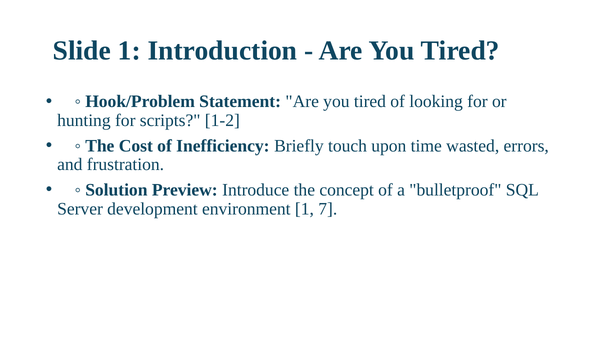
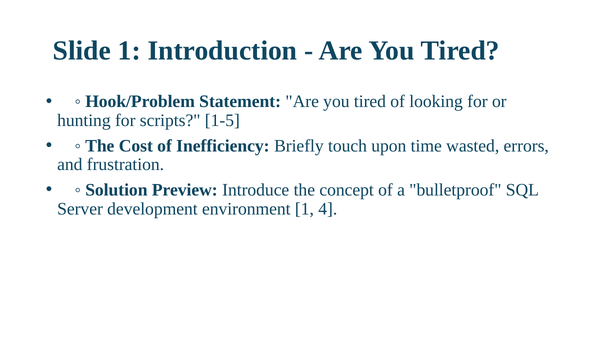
1-2: 1-2 -> 1-5
7: 7 -> 4
